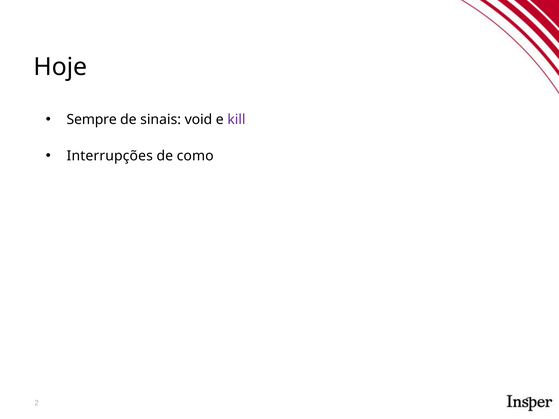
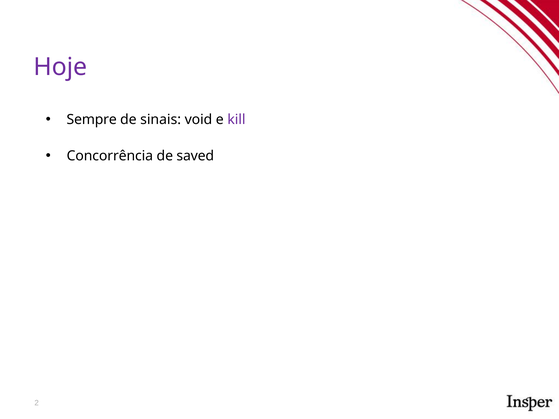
Hoje colour: black -> purple
Interrupções: Interrupções -> Concorrência
como: como -> saved
